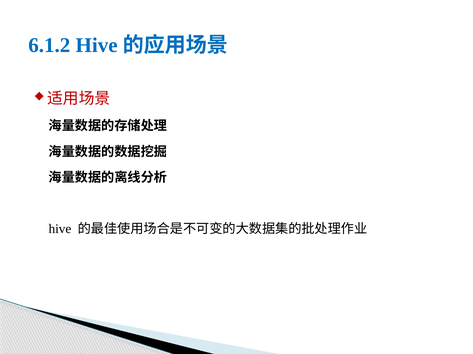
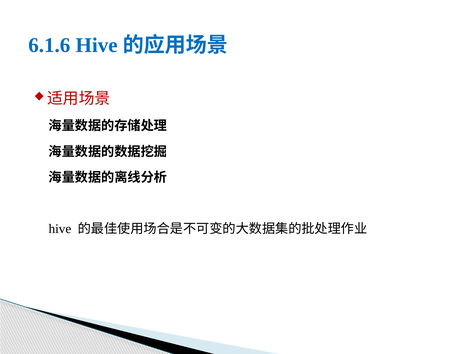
6.1.2: 6.1.2 -> 6.1.6
